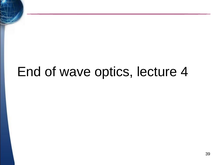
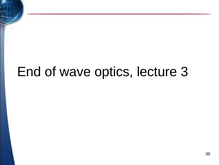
4: 4 -> 3
